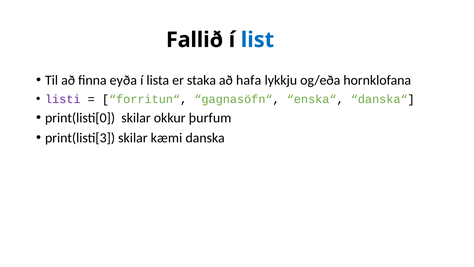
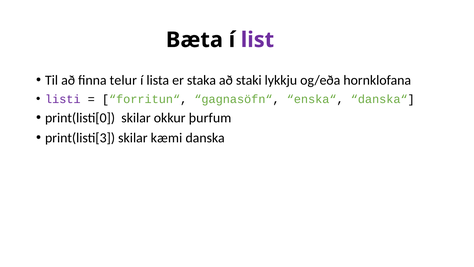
Fallið: Fallið -> Bæta
list colour: blue -> purple
eyða: eyða -> telur
hafa: hafa -> staki
